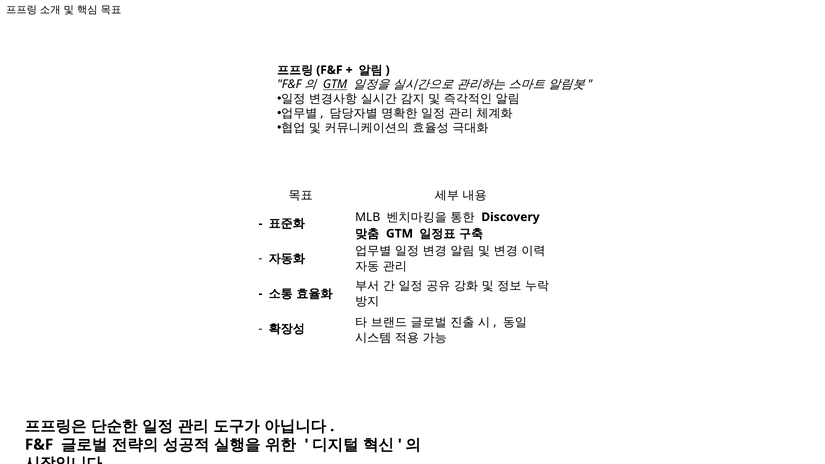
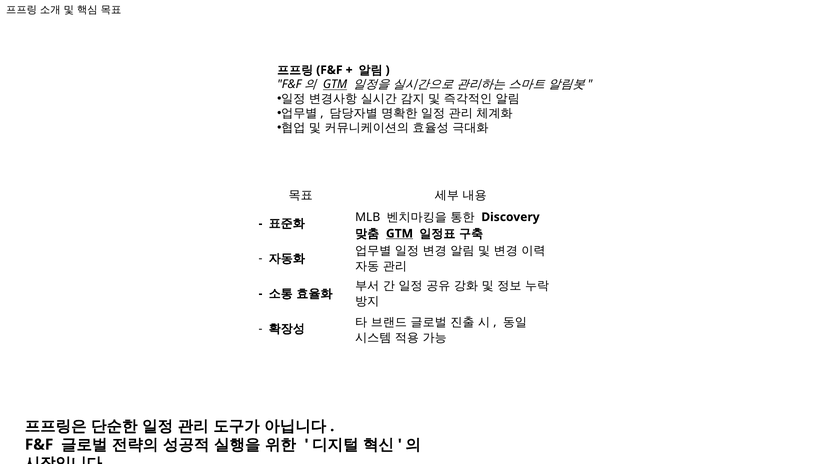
GTM at (399, 234) underline: none -> present
